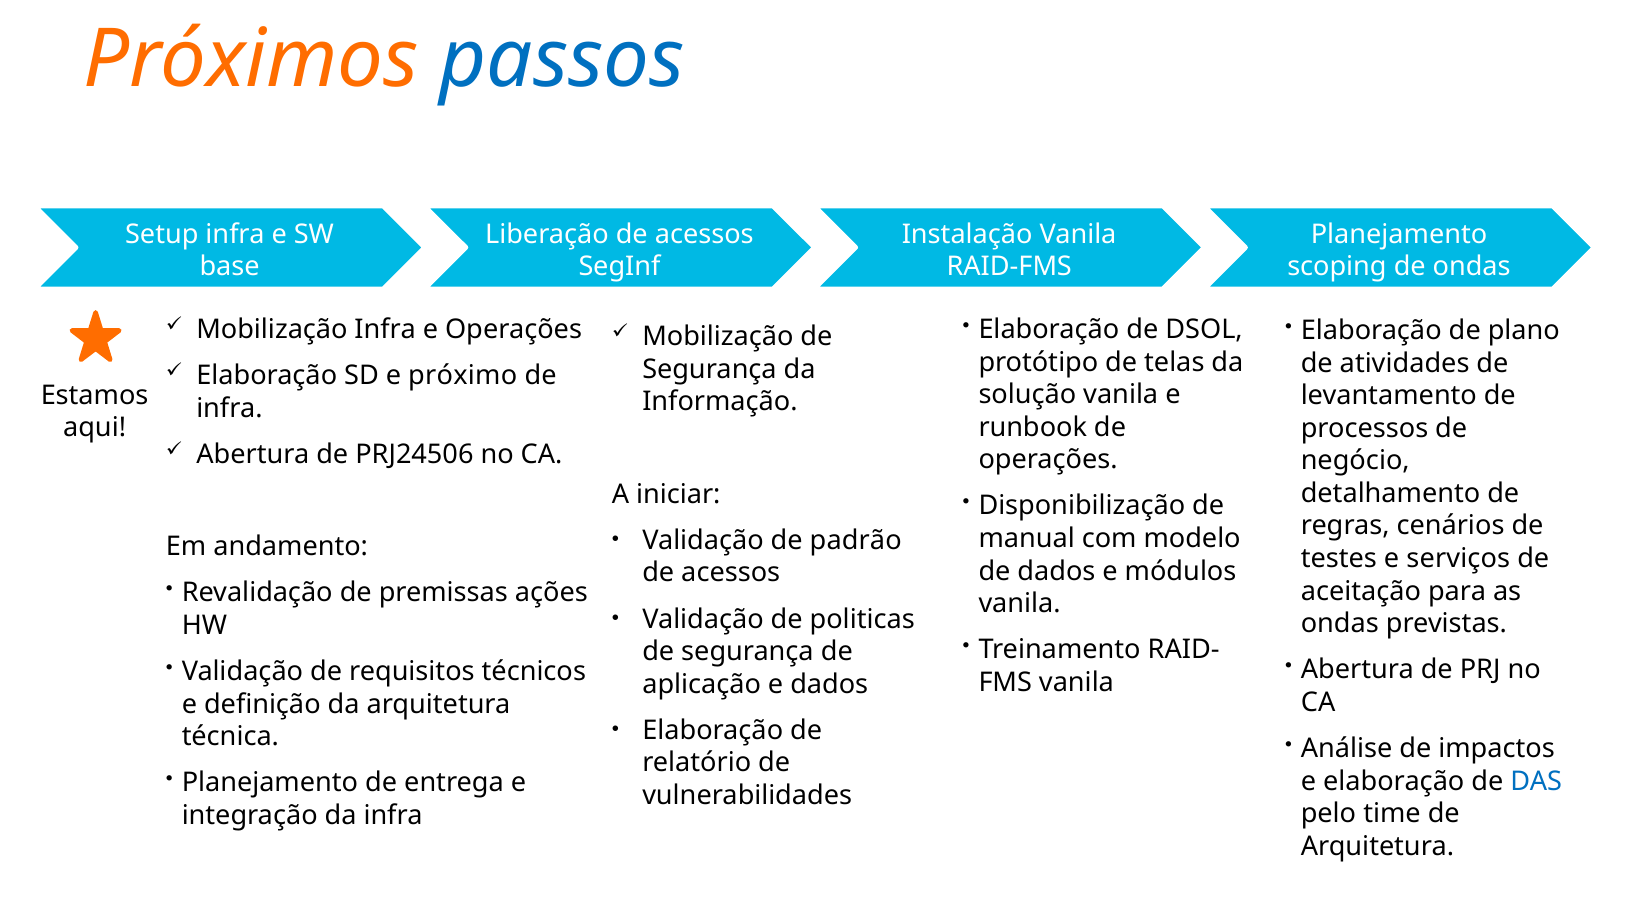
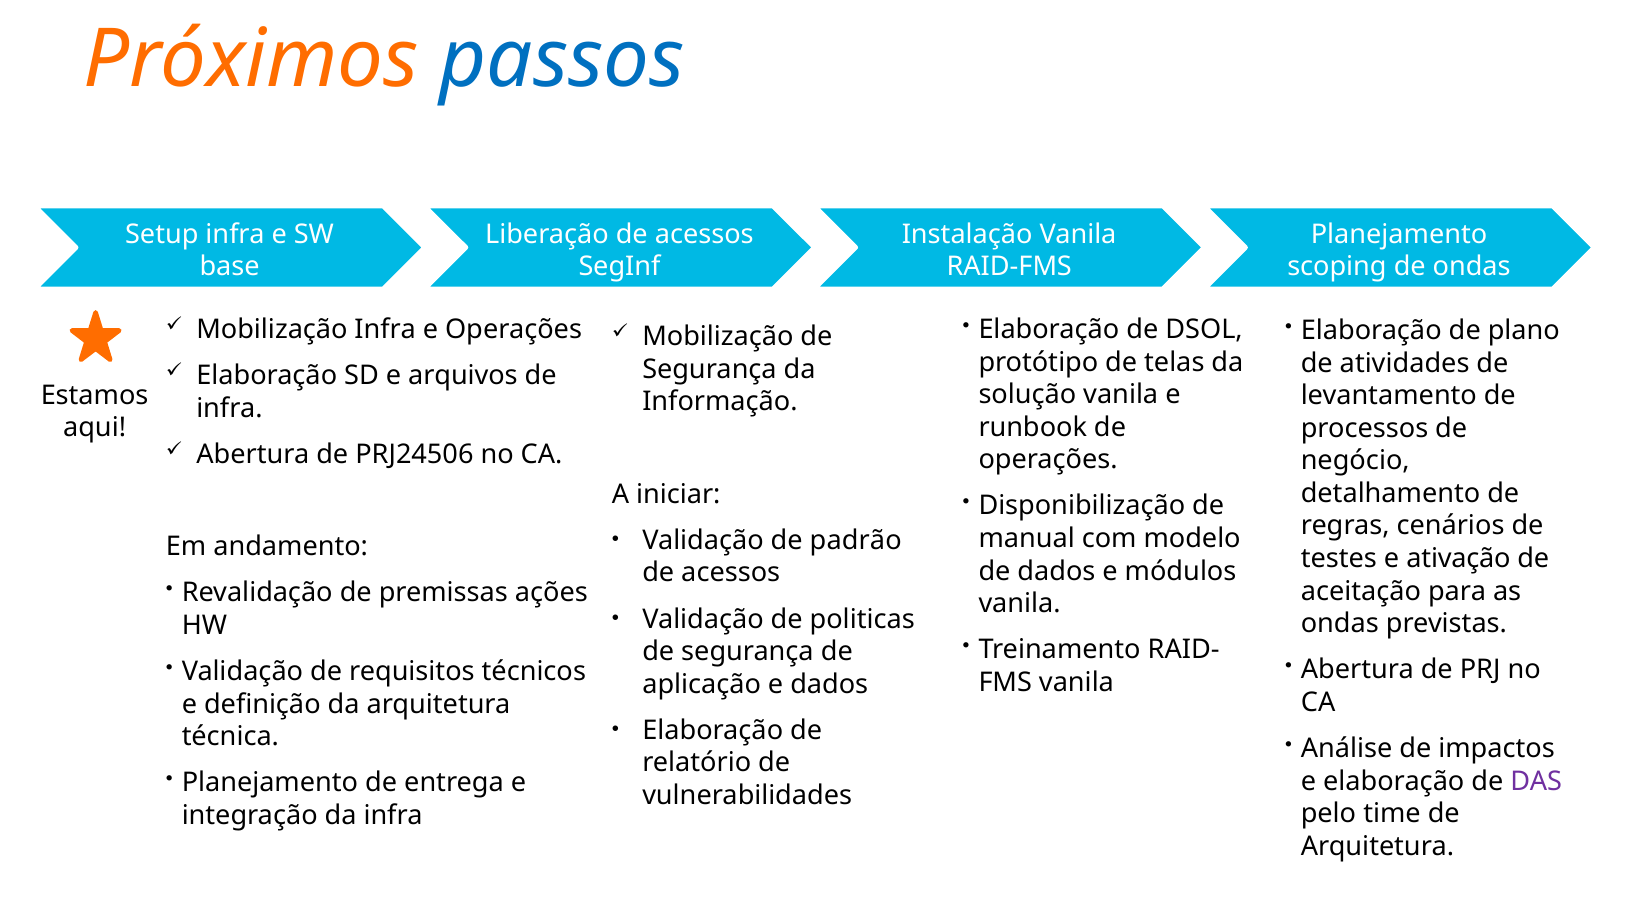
próximo: próximo -> arquivos
serviços: serviços -> ativação
DAS colour: blue -> purple
